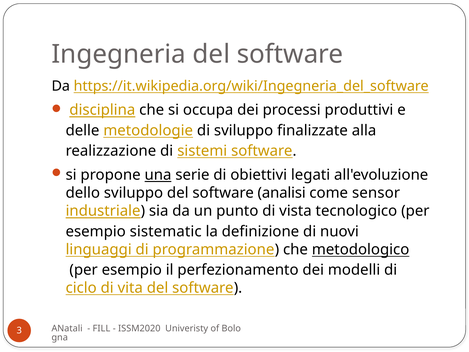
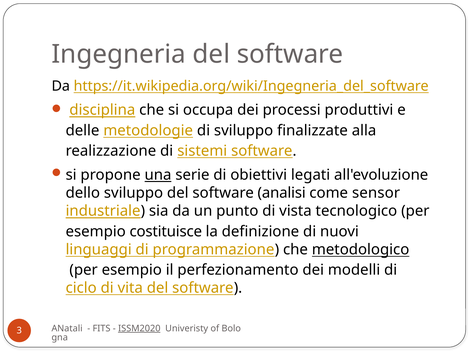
sistematic: sistematic -> costituisce
FILL: FILL -> FITS
ISSM2020 underline: none -> present
